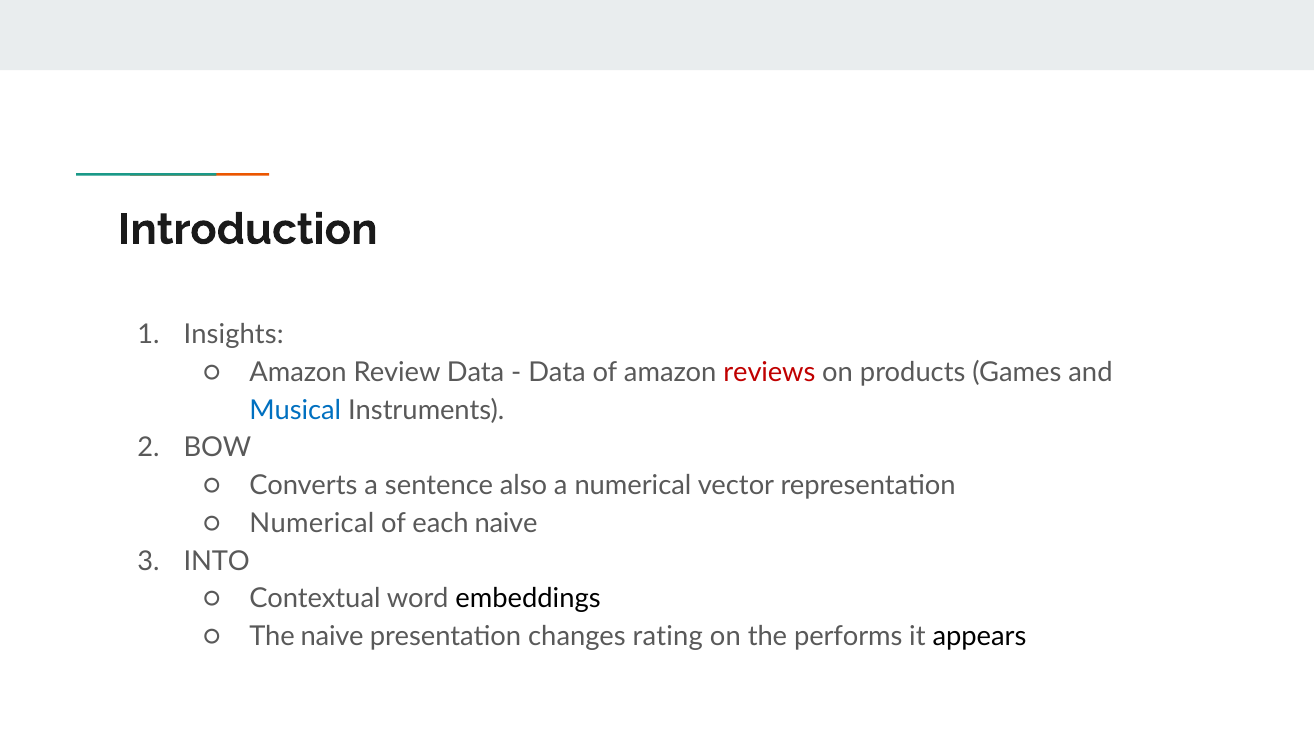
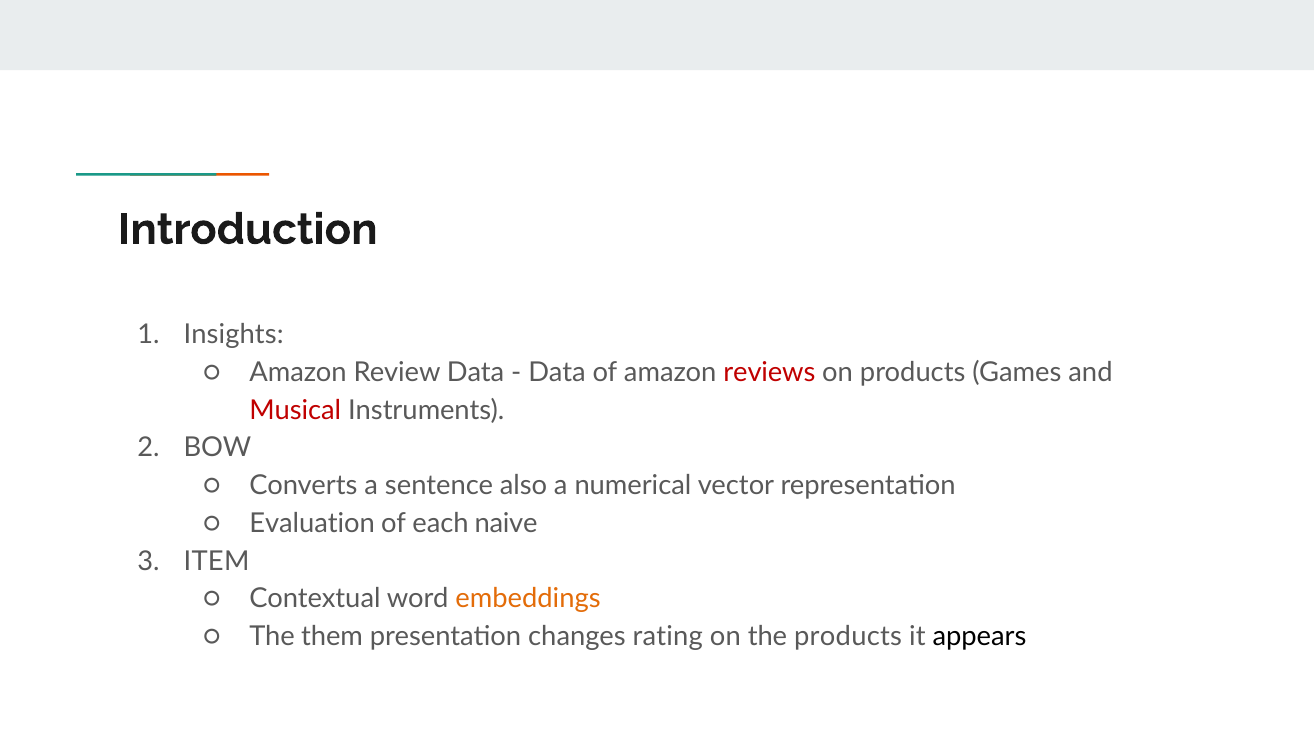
Musical colour: blue -> red
Numerical at (312, 524): Numerical -> Evaluation
INTO: INTO -> ITEM
embeddings colour: black -> orange
The naive: naive -> them
the performs: performs -> products
